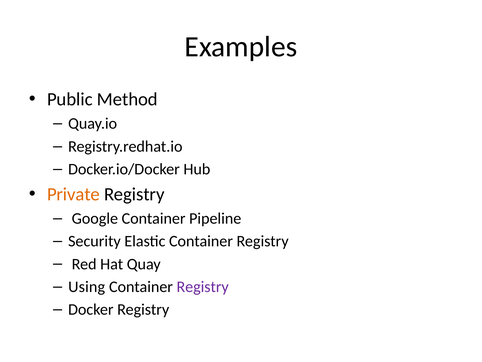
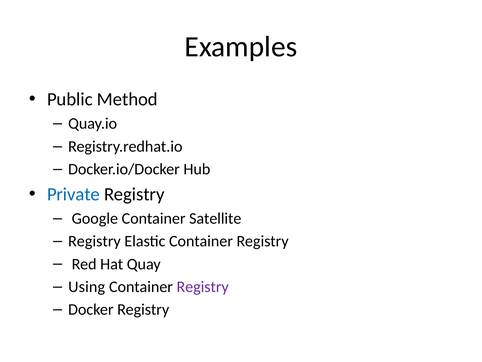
Private colour: orange -> blue
Pipeline: Pipeline -> Satellite
Security at (94, 241): Security -> Registry
